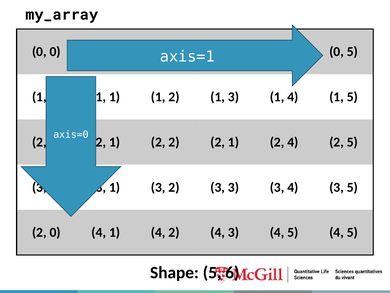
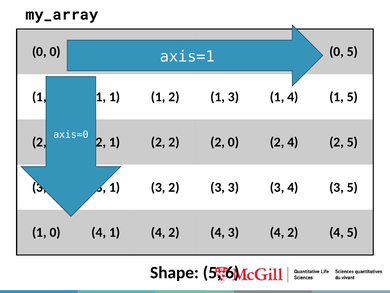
2 2 1: 1 -> 0
2 at (39, 232): 2 -> 1
3 4 5: 5 -> 2
